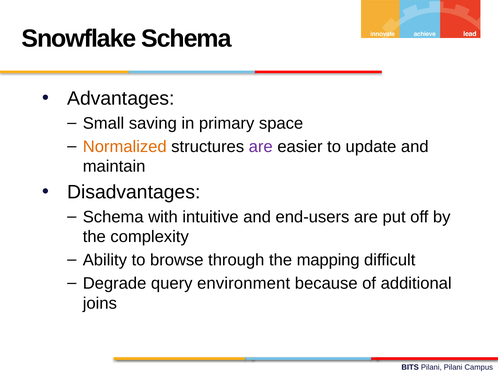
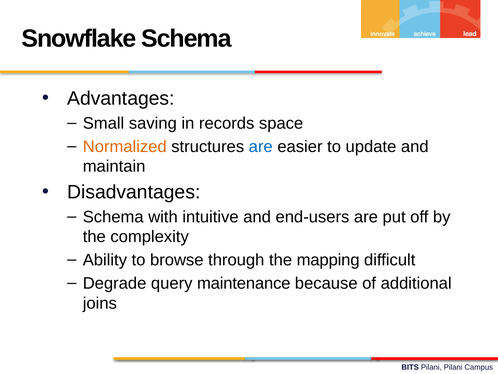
primary: primary -> records
are at (261, 146) colour: purple -> blue
environment: environment -> maintenance
